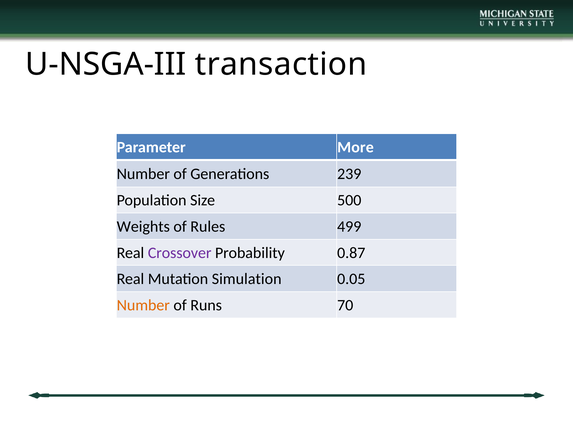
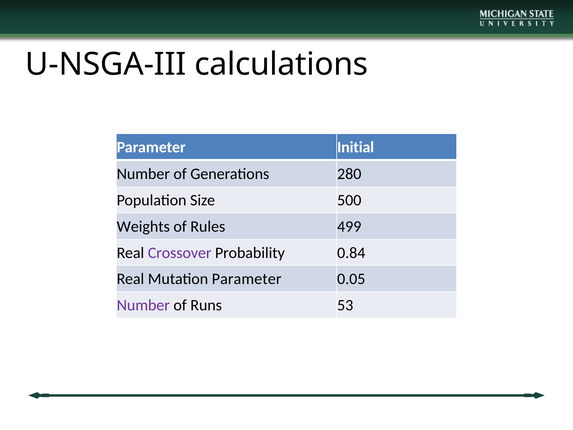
transaction: transaction -> calculations
More: More -> Initial
239: 239 -> 280
0.87: 0.87 -> 0.84
Mutation Simulation: Simulation -> Parameter
Number at (143, 305) colour: orange -> purple
70: 70 -> 53
